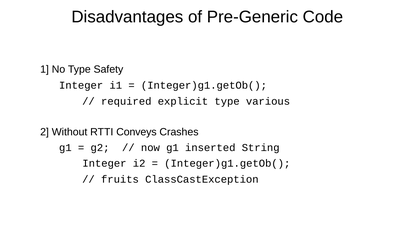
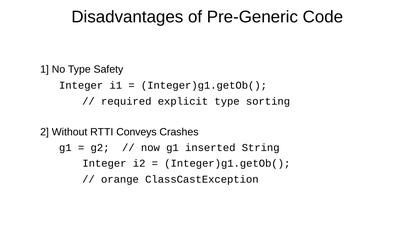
various: various -> sorting
fruits: fruits -> orange
